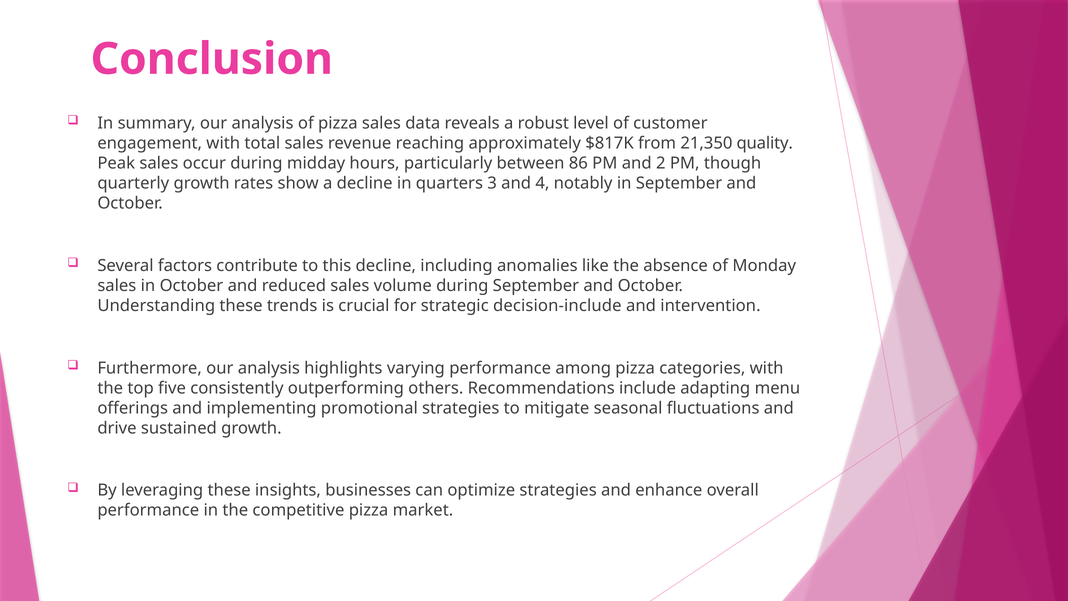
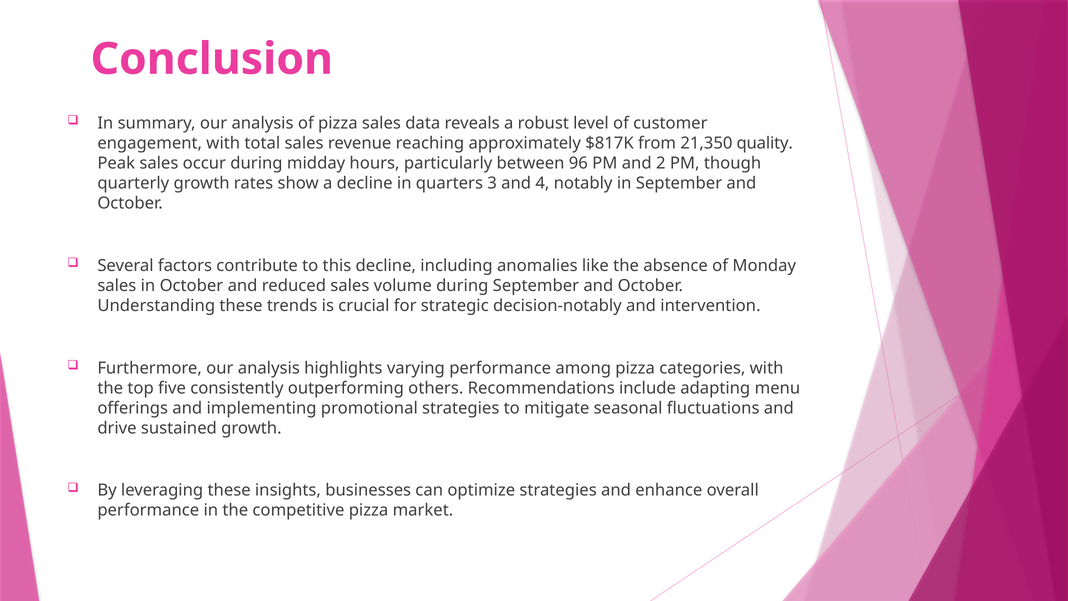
86: 86 -> 96
decision-include: decision-include -> decision-notably
